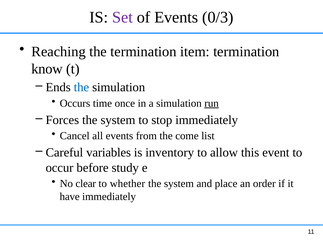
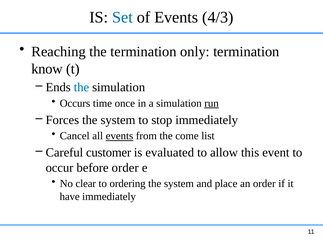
Set colour: purple -> blue
0/3: 0/3 -> 4/3
item: item -> only
events at (119, 136) underline: none -> present
variables: variables -> customer
inventory: inventory -> evaluated
before study: study -> order
whether: whether -> ordering
